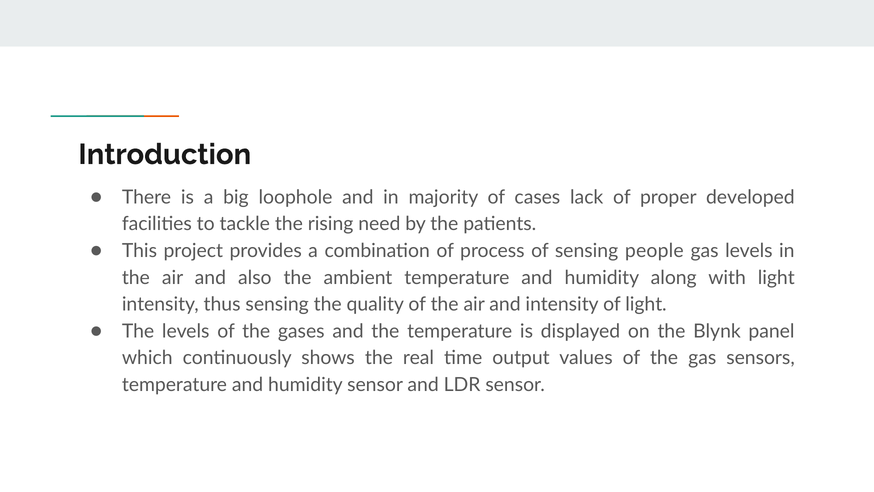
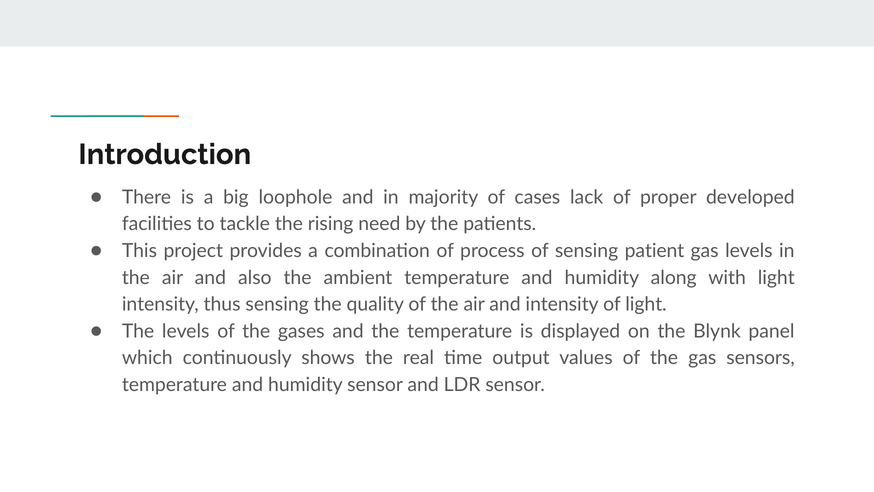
people: people -> patient
